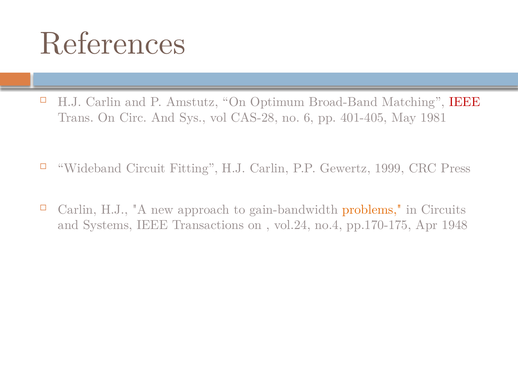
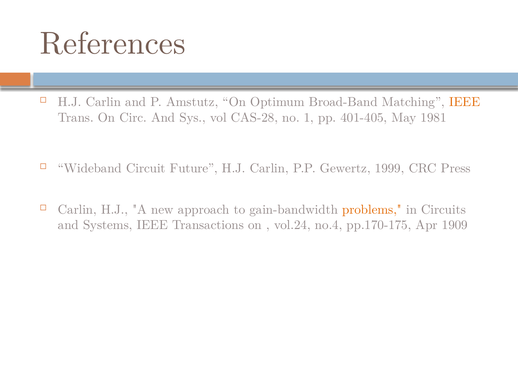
IEEE at (465, 102) colour: red -> orange
6: 6 -> 1
Fitting: Fitting -> Future
1948: 1948 -> 1909
